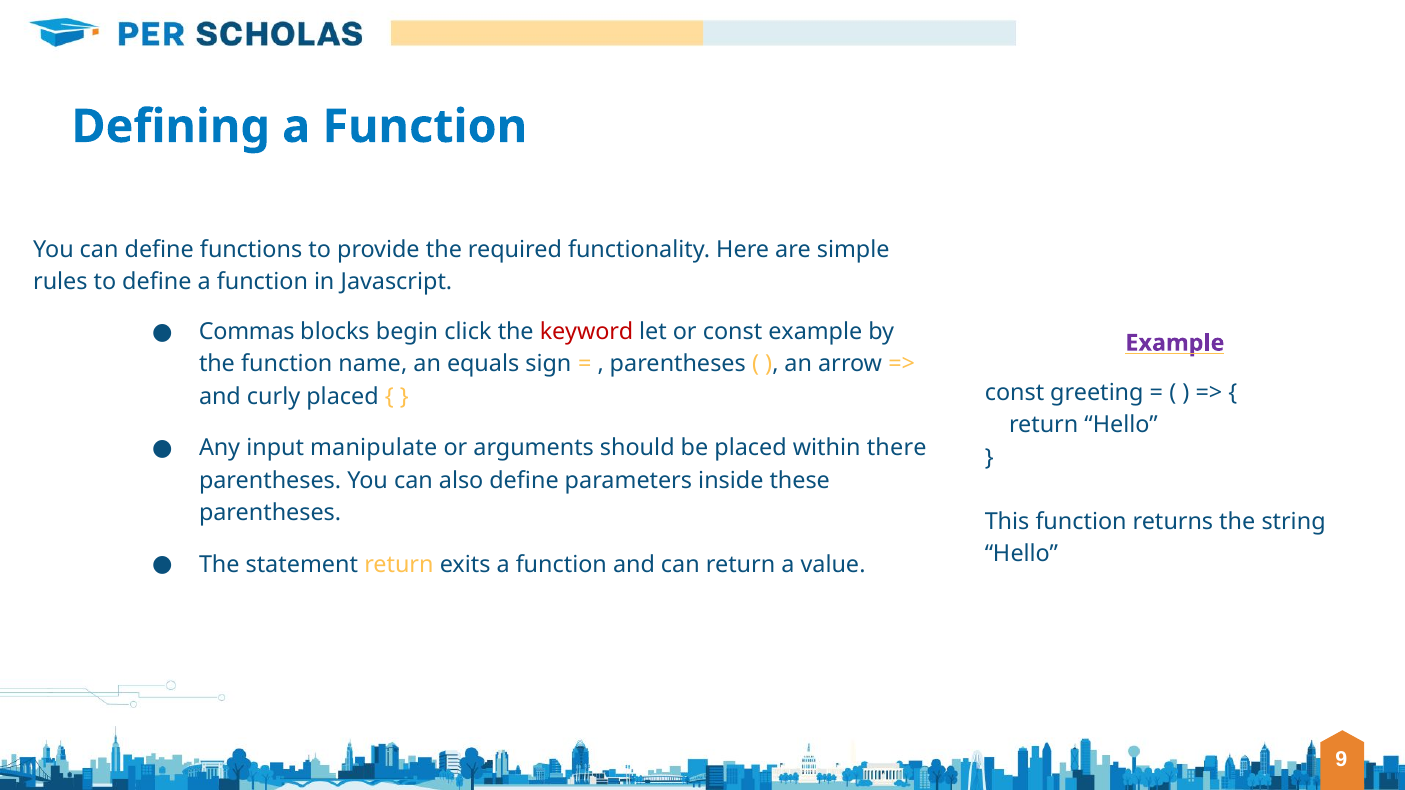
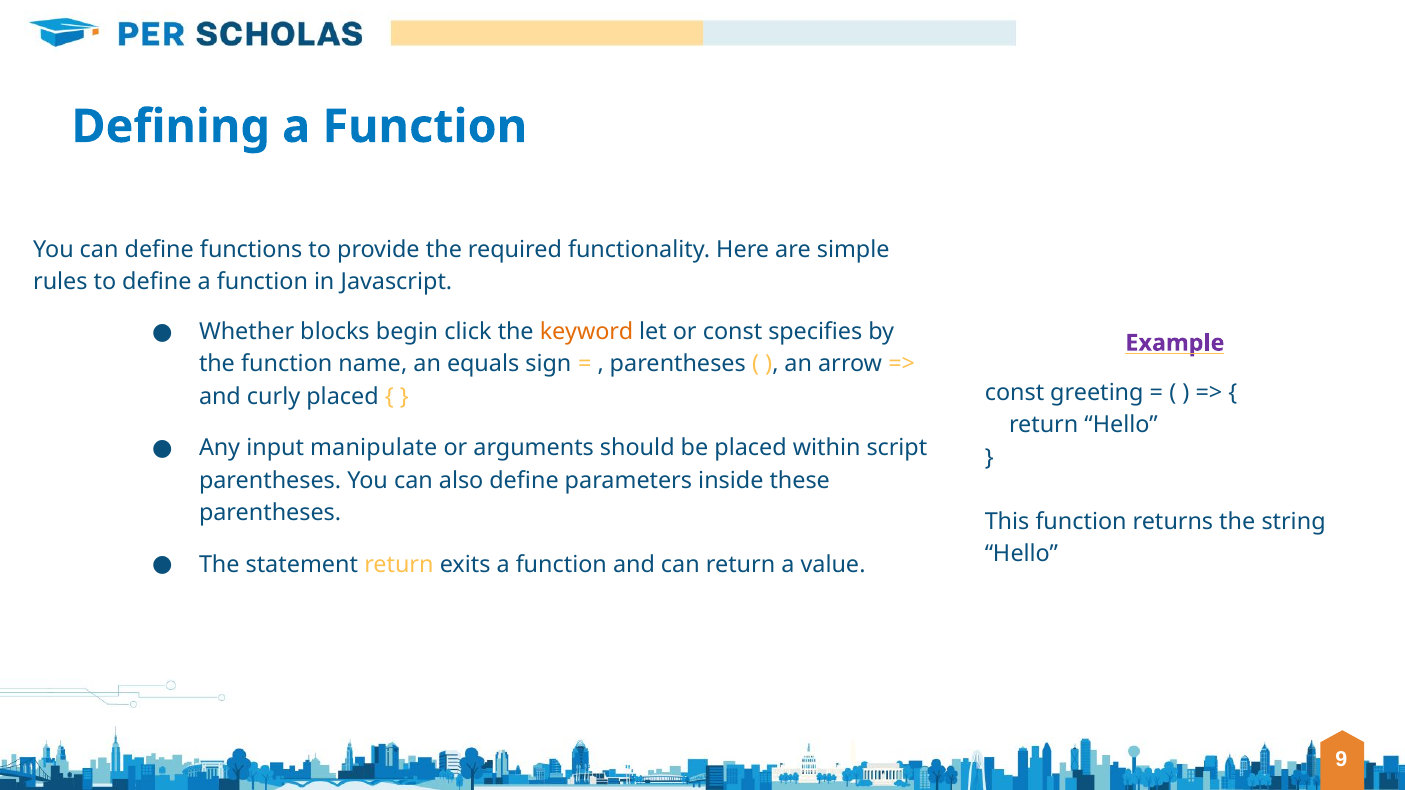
Commas: Commas -> Whether
keyword colour: red -> orange
const example: example -> specifies
there: there -> script
